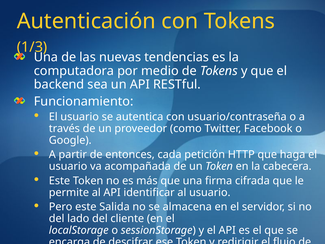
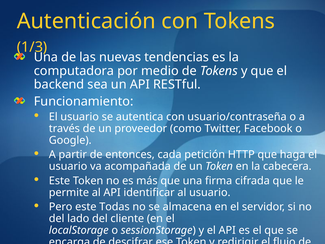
Salida: Salida -> Todas
